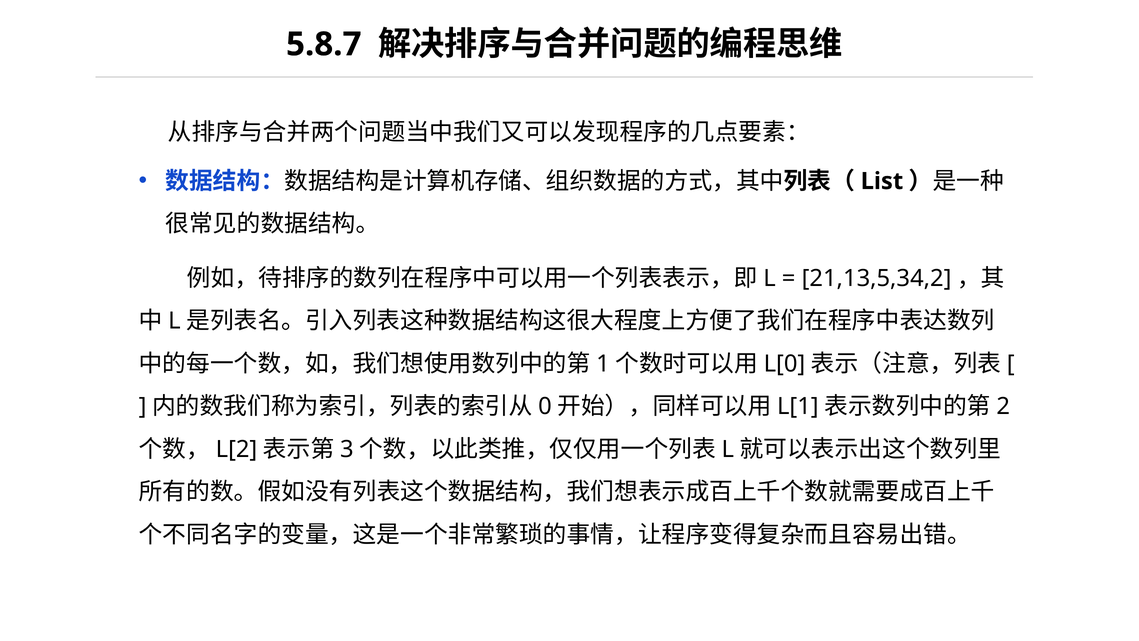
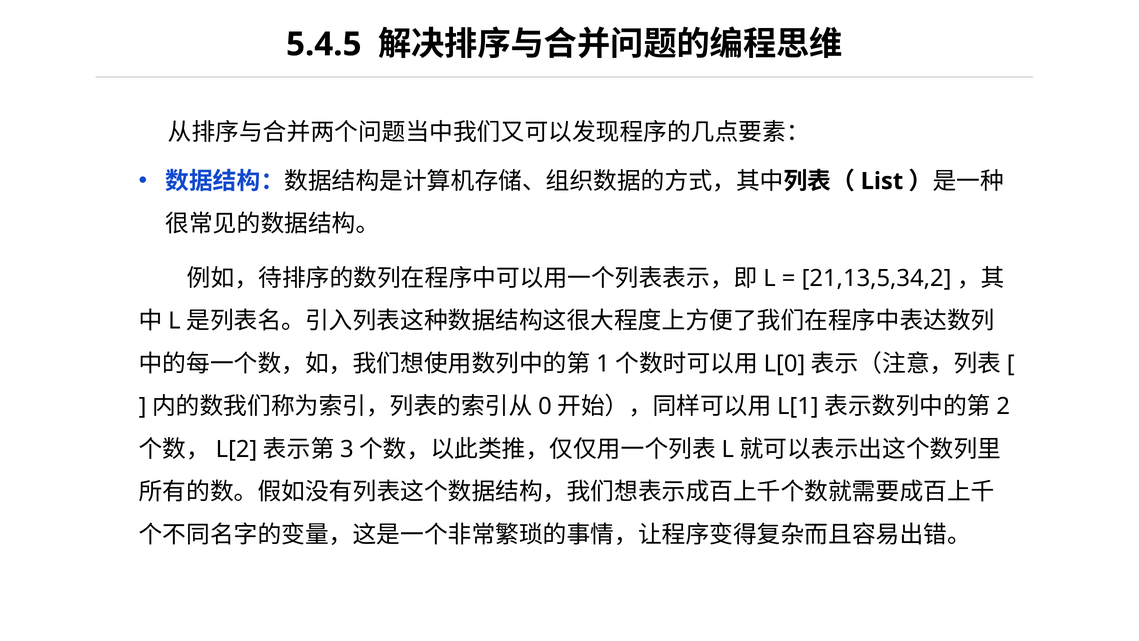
5.8.7: 5.8.7 -> 5.4.5
